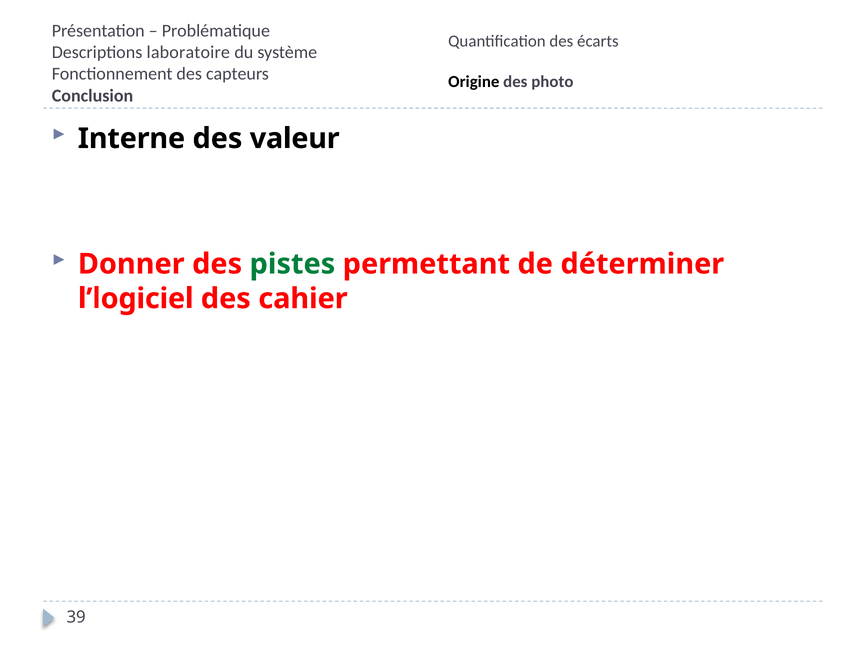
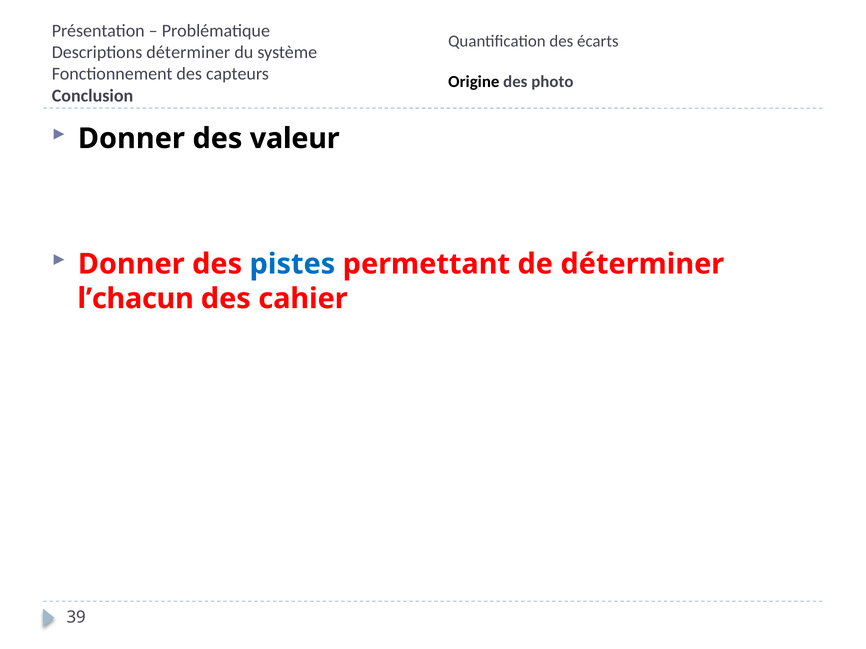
Descriptions laboratoire: laboratoire -> déterminer
Interne at (131, 139): Interne -> Donner
pistes colour: green -> blue
l’logiciel: l’logiciel -> l’chacun
